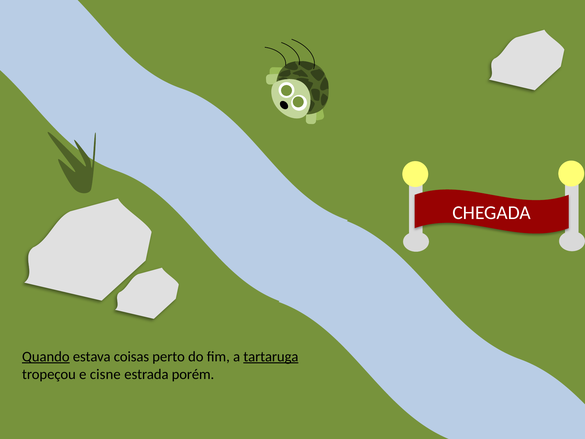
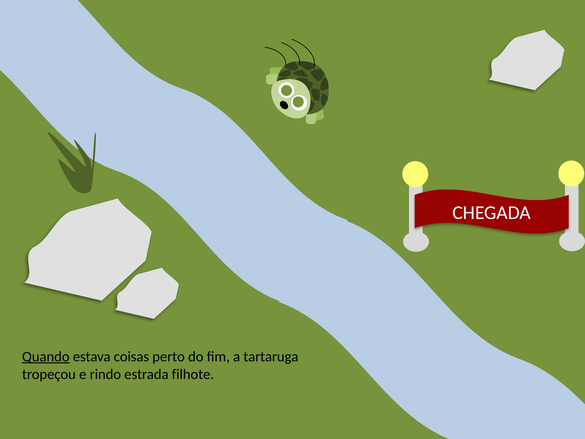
tartaruga underline: present -> none
cisne: cisne -> rindo
porém: porém -> filhote
